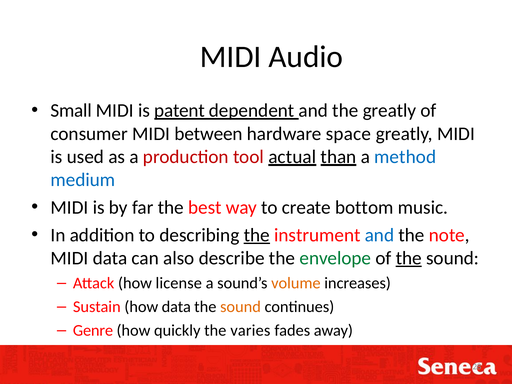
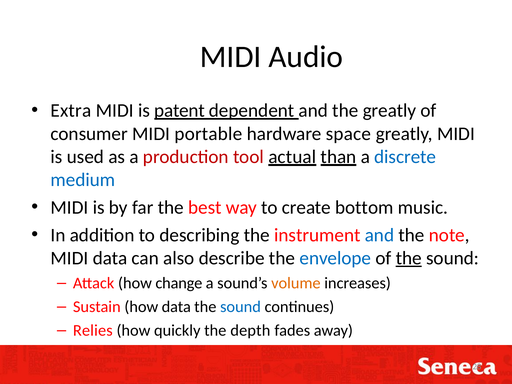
Small: Small -> Extra
between: between -> portable
method: method -> discrete
the at (257, 235) underline: present -> none
envelope colour: green -> blue
license: license -> change
sound at (240, 307) colour: orange -> blue
Genre: Genre -> Relies
varies: varies -> depth
